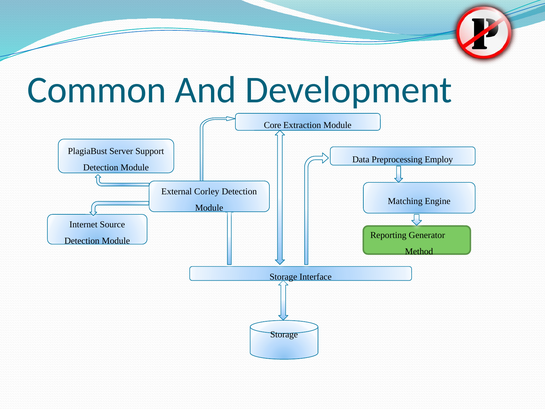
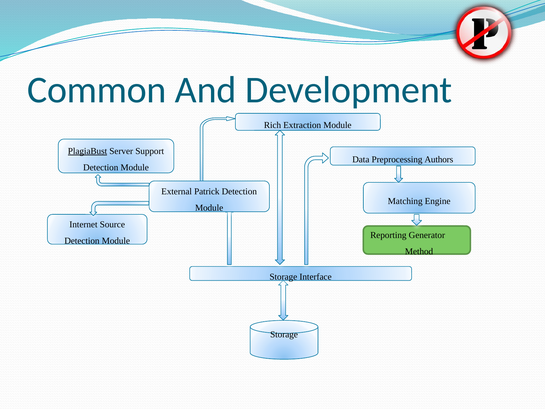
Core: Core -> Rich
PlagiaBust underline: none -> present
Employ: Employ -> Authors
Corley: Corley -> Patrick
